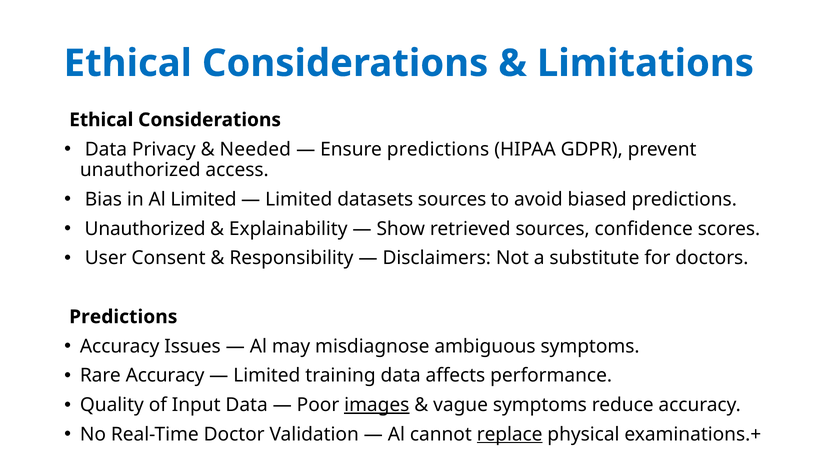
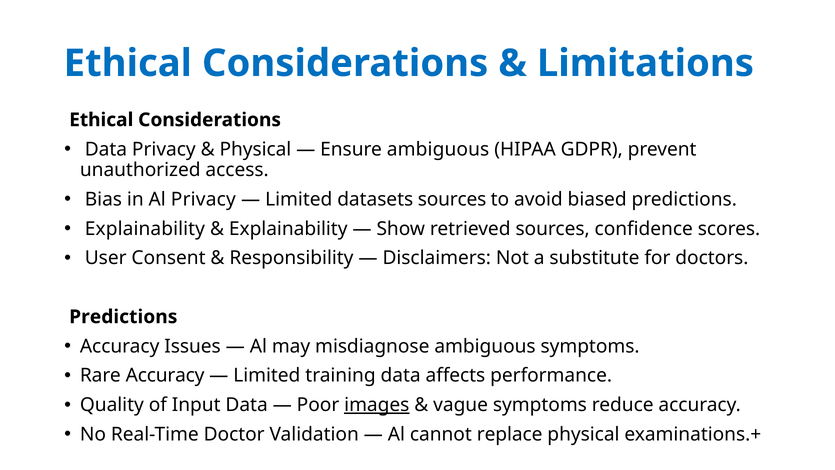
Needed at (255, 149): Needed -> Physical
Ensure predictions: predictions -> ambiguous
Al Limited: Limited -> Privacy
Unauthorized at (145, 229): Unauthorized -> Explainability
replace underline: present -> none
